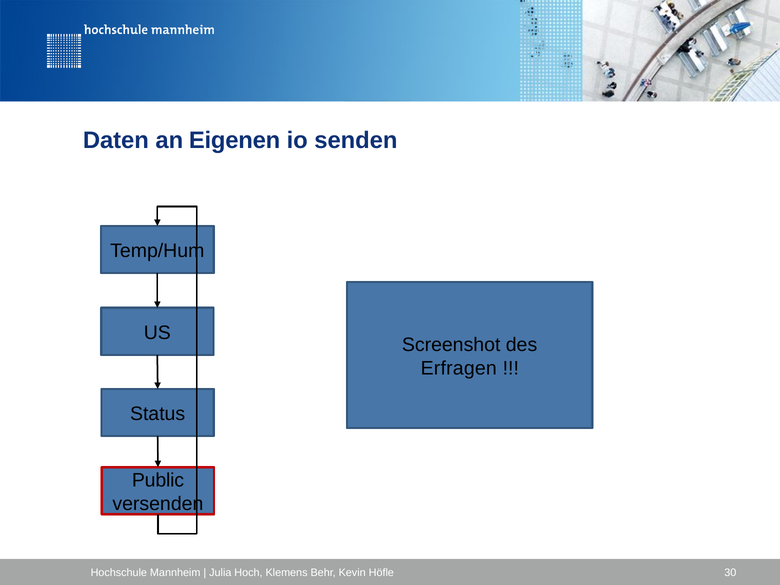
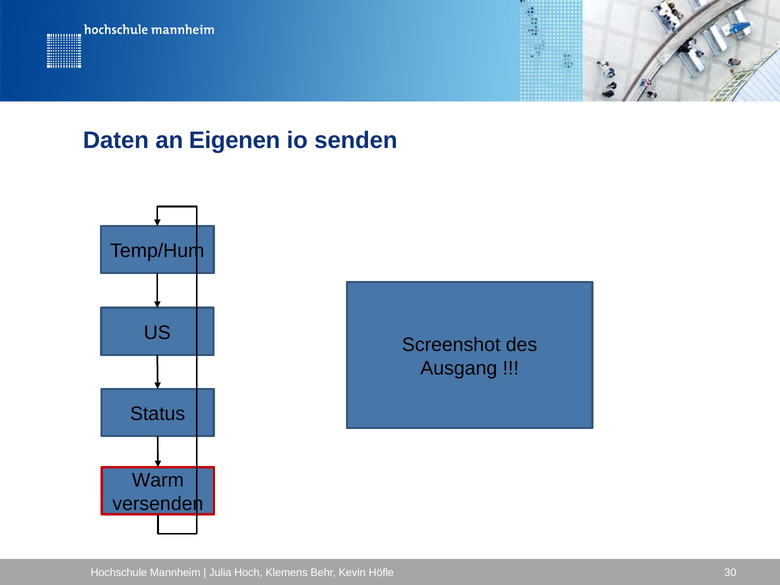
Erfragen: Erfragen -> Ausgang
Public: Public -> Warm
